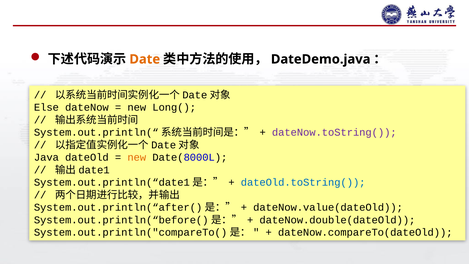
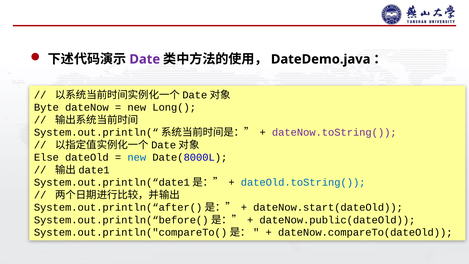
Date colour: orange -> purple
Else: Else -> Byte
Java: Java -> Else
new at (137, 157) colour: orange -> blue
dateNow.value(dateOld: dateNow.value(dateOld -> dateNow.start(dateOld
dateNow.double(dateOld: dateNow.double(dateOld -> dateNow.public(dateOld
